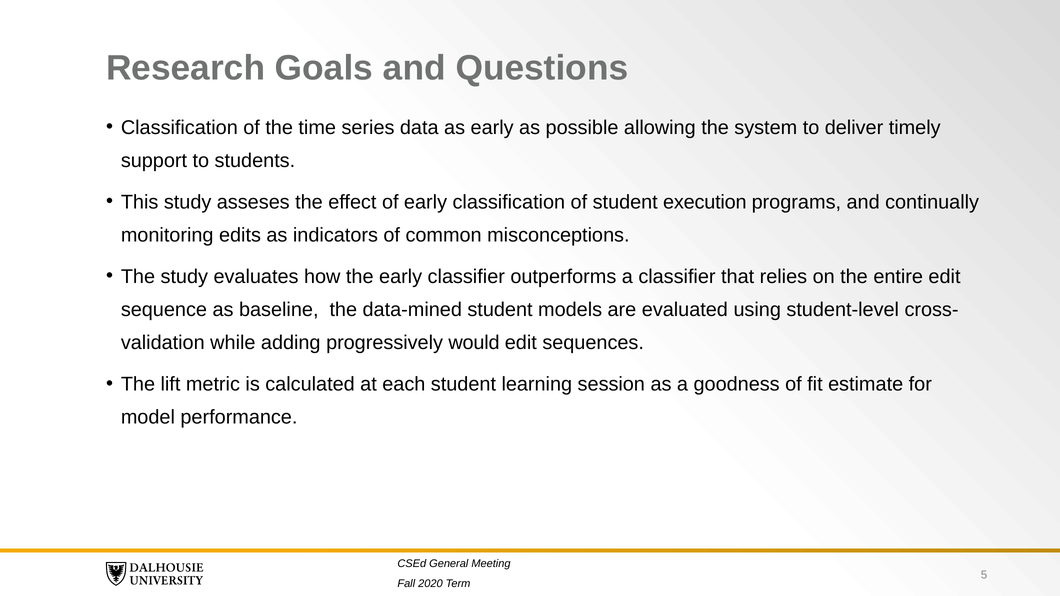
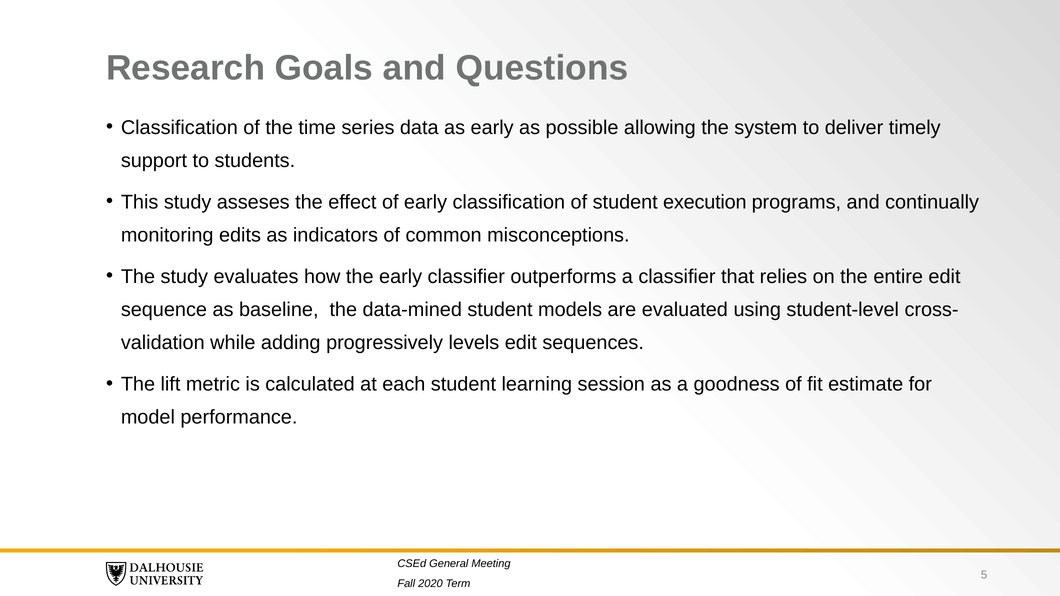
would: would -> levels
